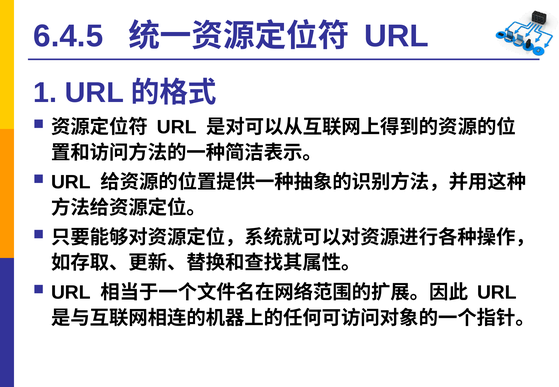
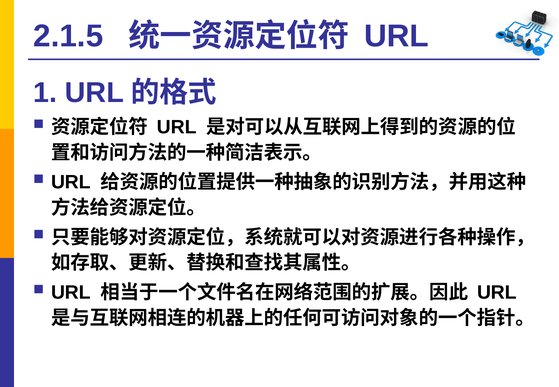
6.4.5: 6.4.5 -> 2.1.5
